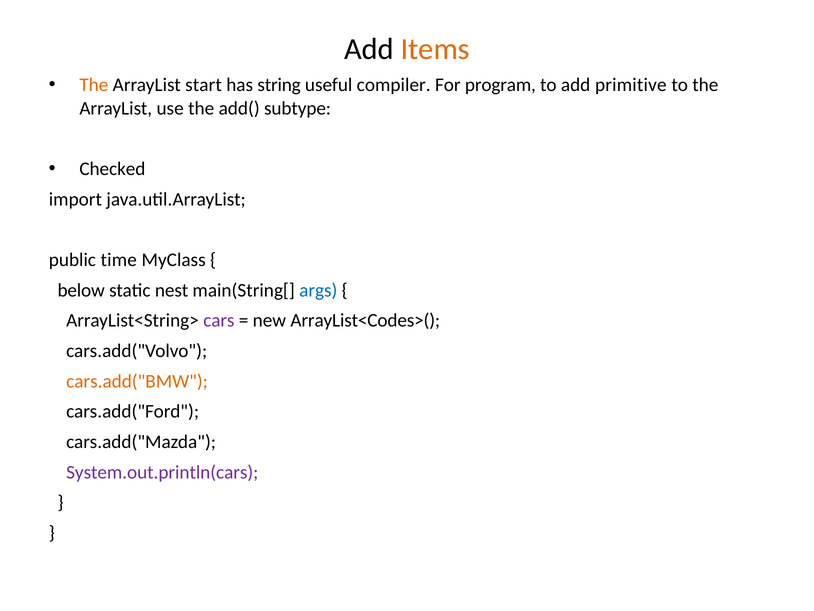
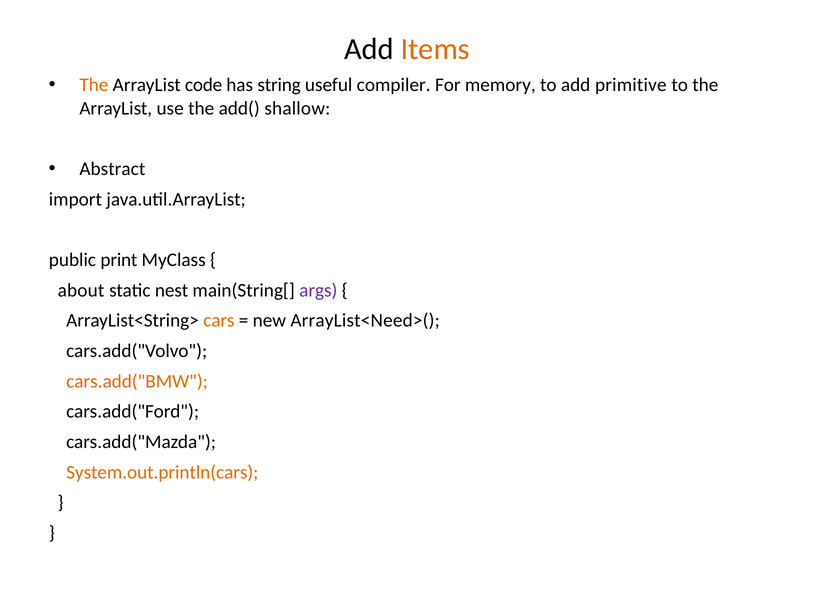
start: start -> code
program: program -> memory
subtype: subtype -> shallow
Checked: Checked -> Abstract
time: time -> print
below: below -> about
args colour: blue -> purple
cars colour: purple -> orange
ArrayList<Codes>(: ArrayList<Codes>( -> ArrayList<Need>(
System.out.println(cars colour: purple -> orange
